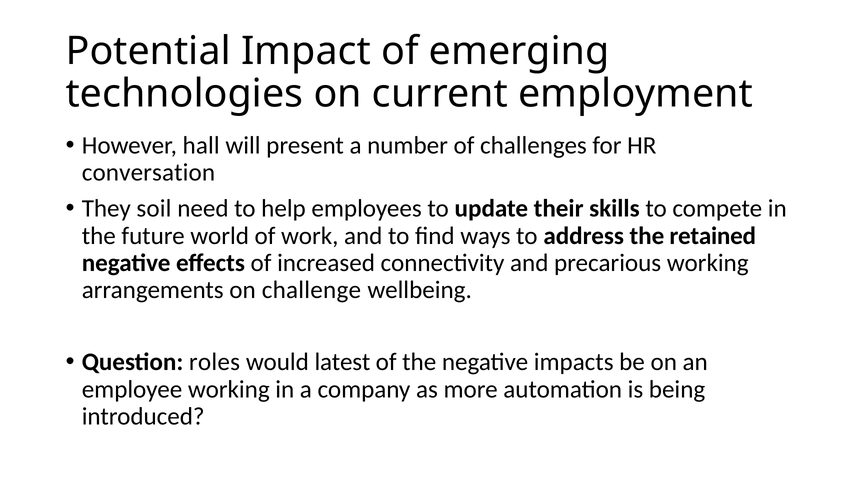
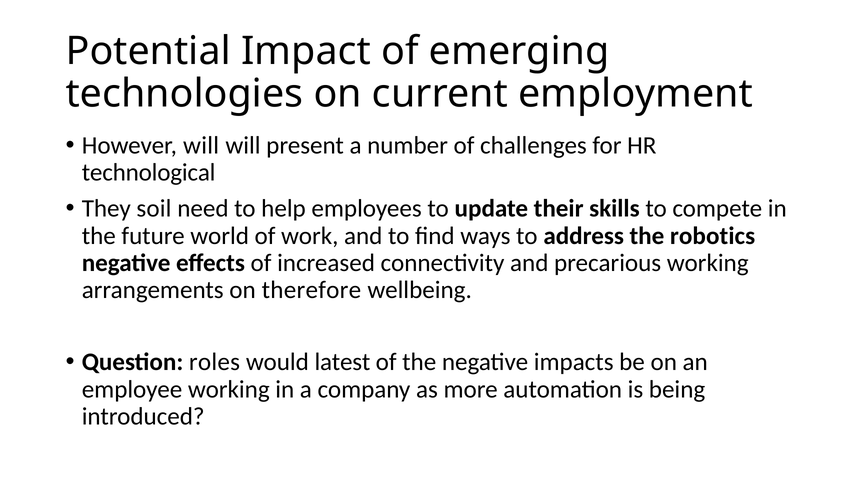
However hall: hall -> will
conversation: conversation -> technological
retained: retained -> robotics
challenge: challenge -> therefore
